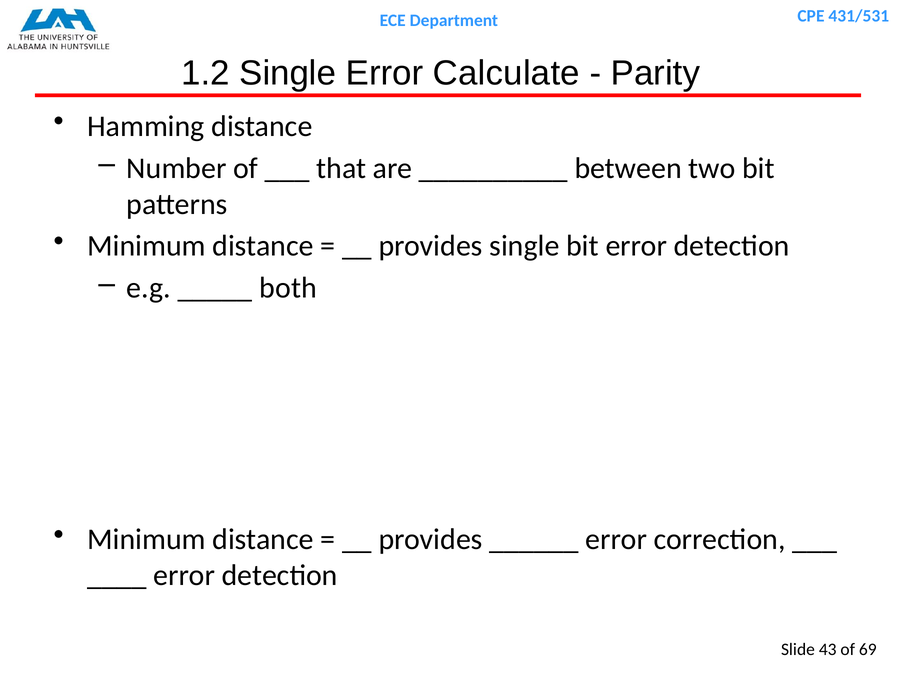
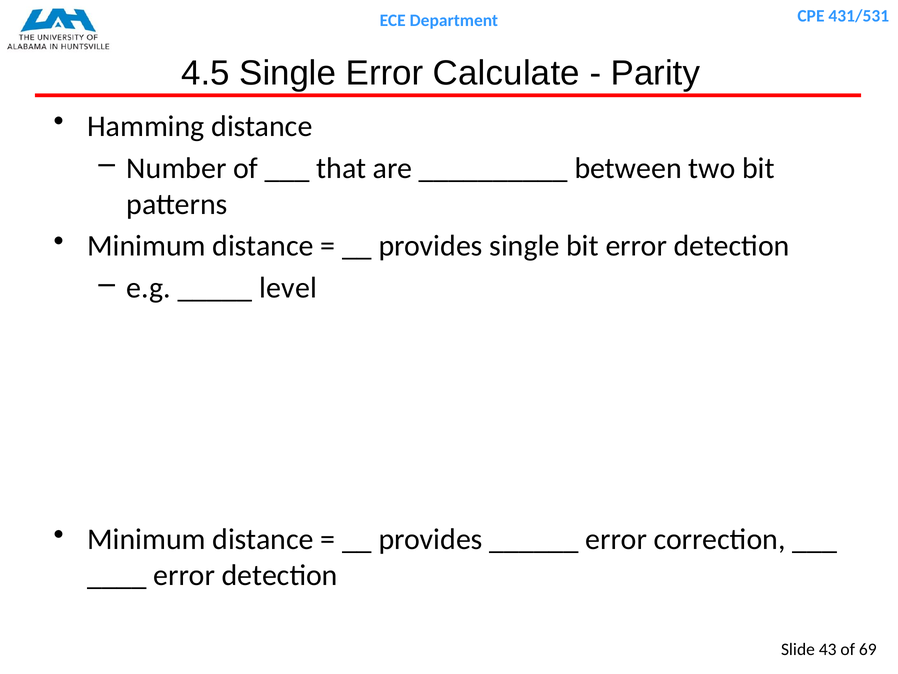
1.2: 1.2 -> 4.5
both: both -> level
